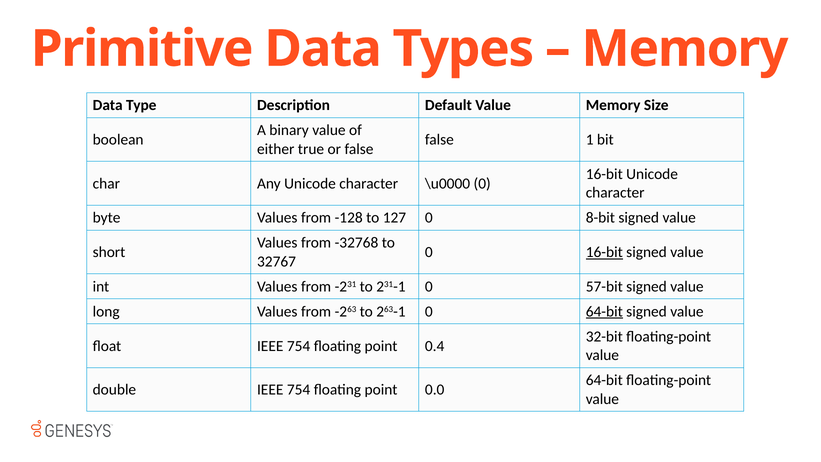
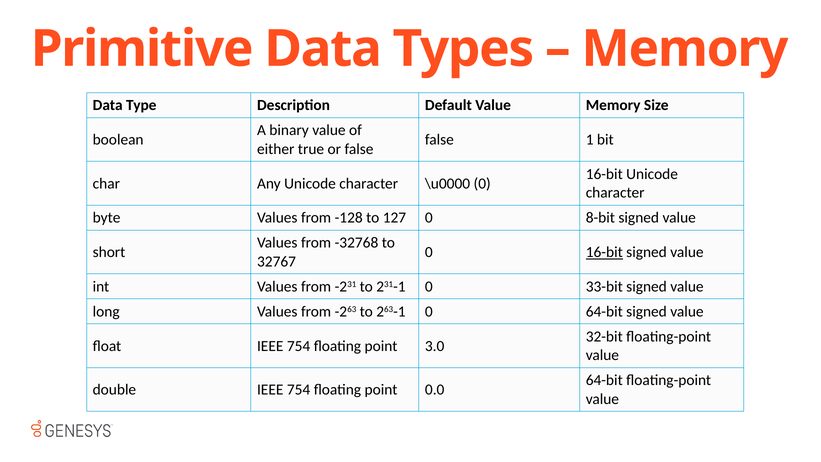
57-bit: 57-bit -> 33-bit
64-bit at (604, 311) underline: present -> none
0.4: 0.4 -> 3.0
